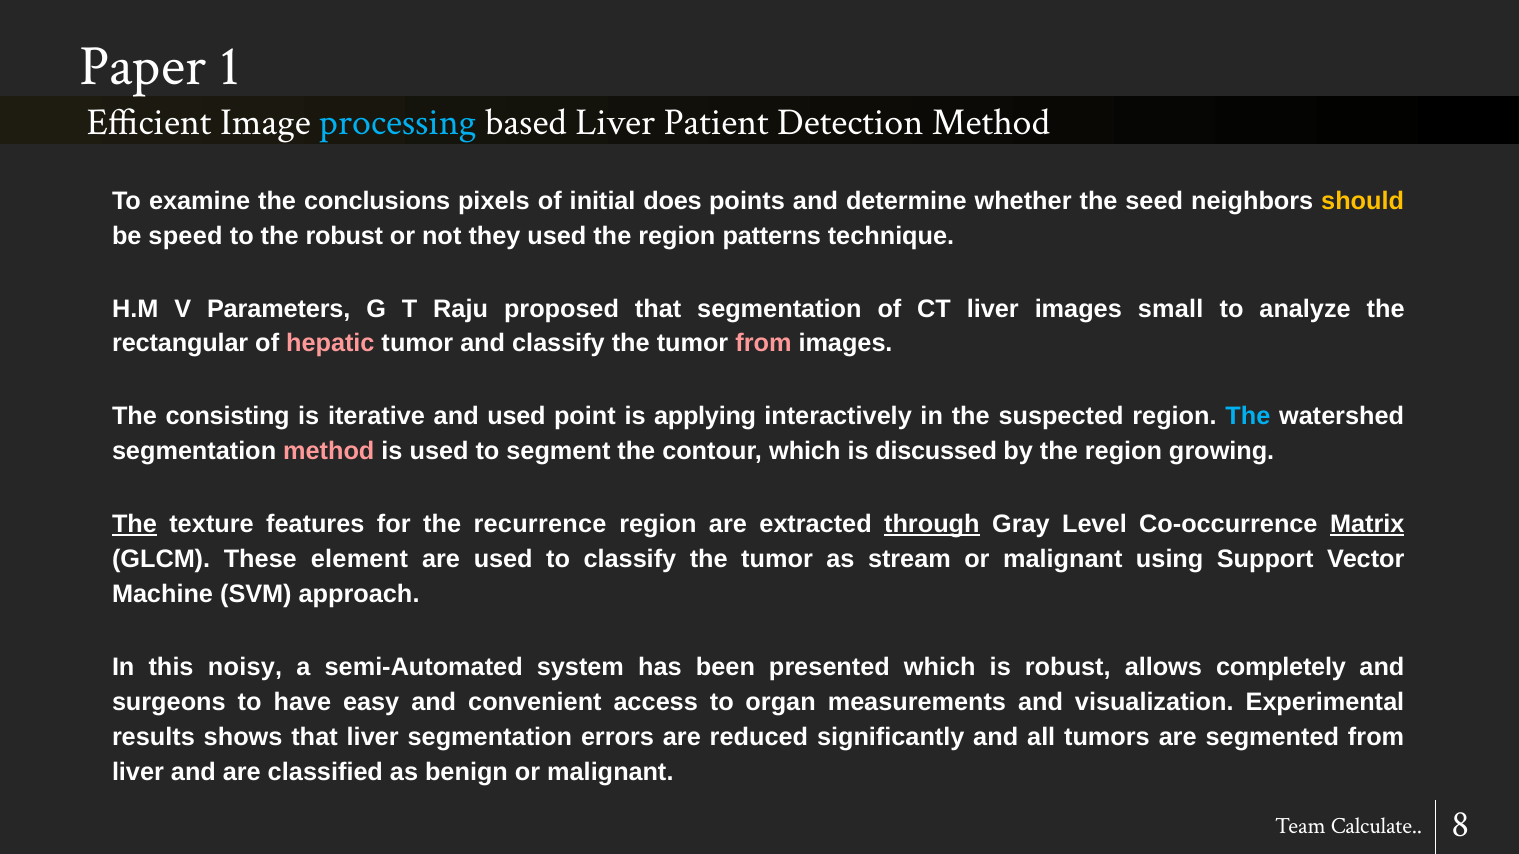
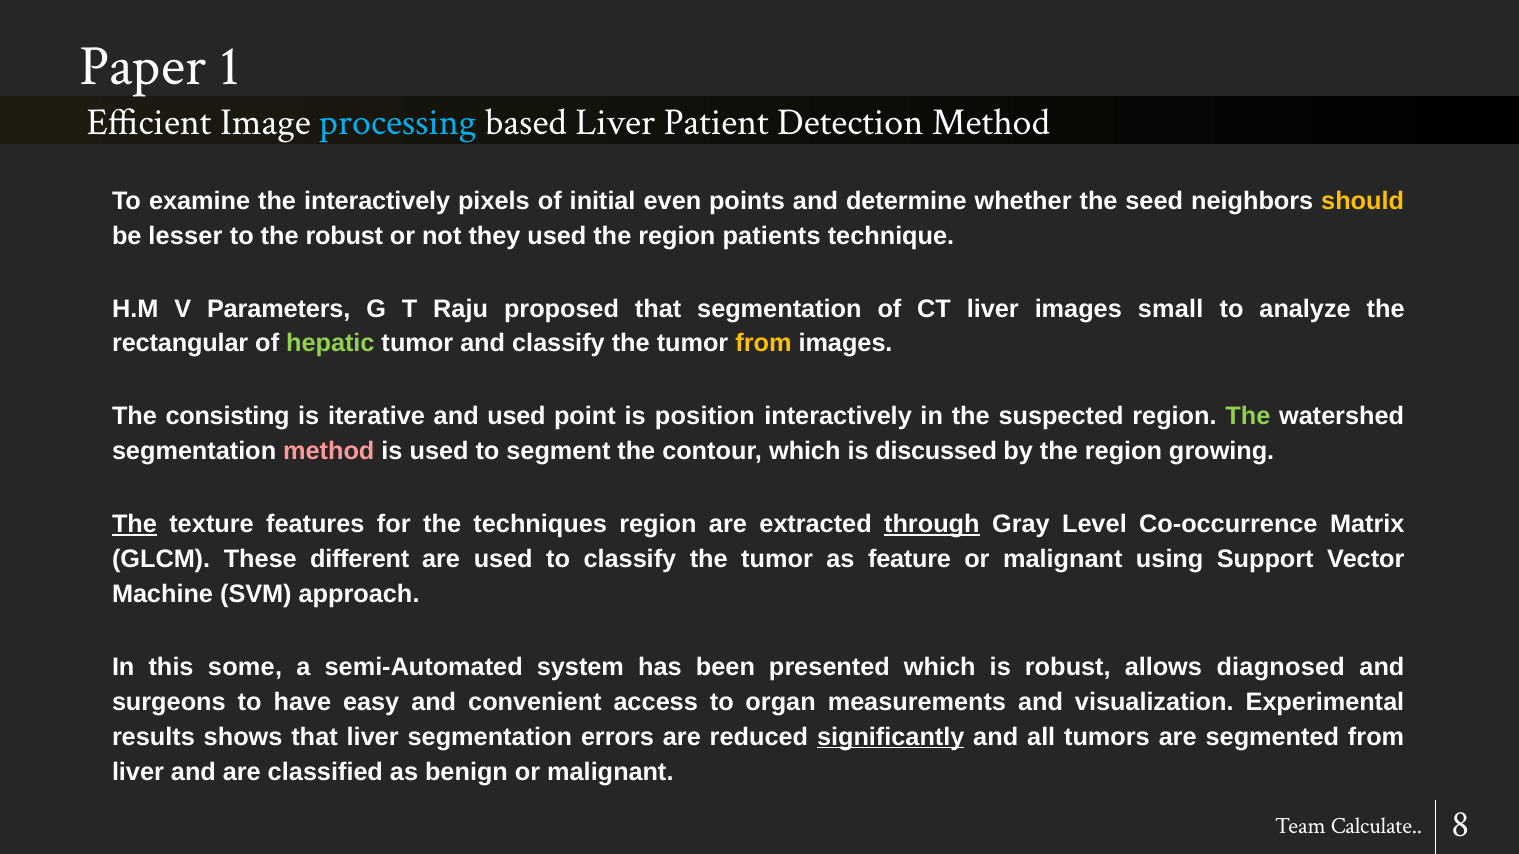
the conclusions: conclusions -> interactively
does: does -> even
speed: speed -> lesser
patterns: patterns -> patients
hepatic colour: pink -> light green
from at (763, 344) colour: pink -> yellow
applying: applying -> position
The at (1248, 417) colour: light blue -> light green
recurrence: recurrence -> techniques
Matrix underline: present -> none
element: element -> different
stream: stream -> feature
noisy: noisy -> some
completely: completely -> diagnosed
significantly underline: none -> present
